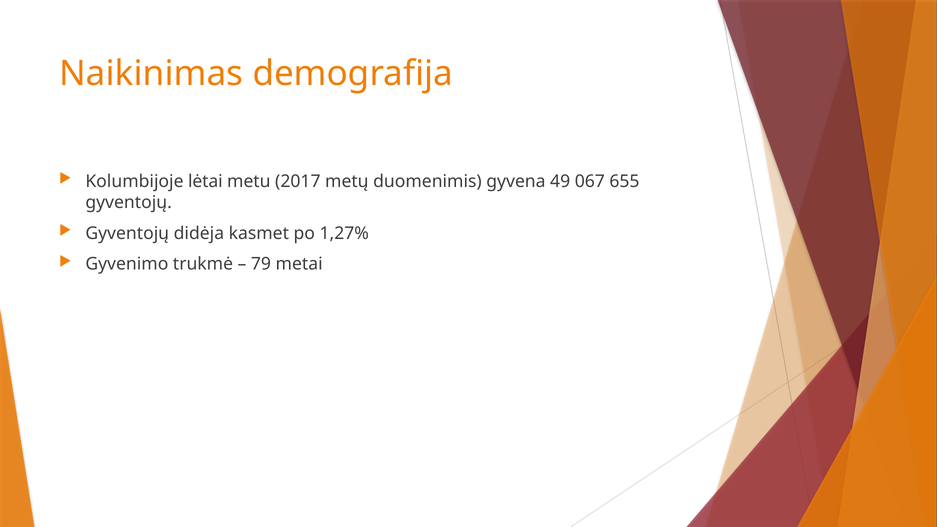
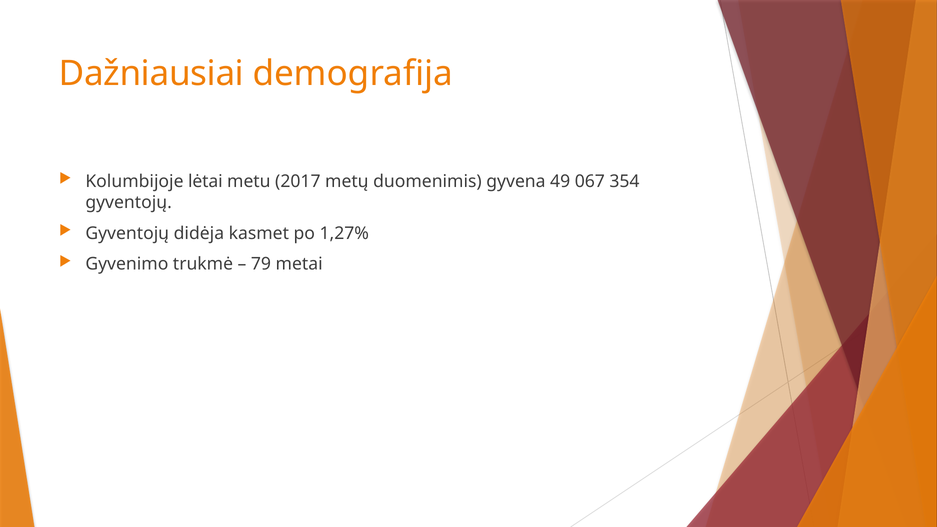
Naikinimas: Naikinimas -> Dažniausiai
655: 655 -> 354
